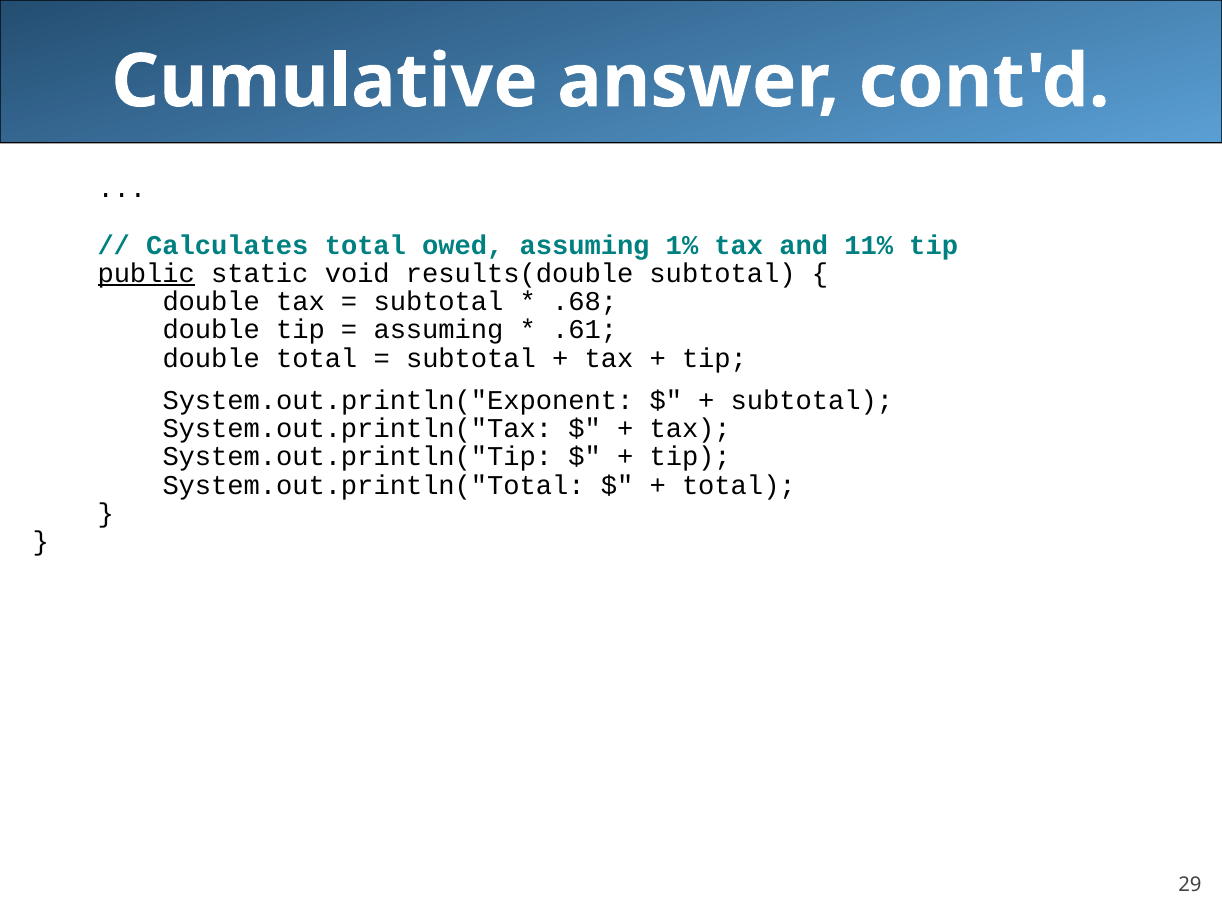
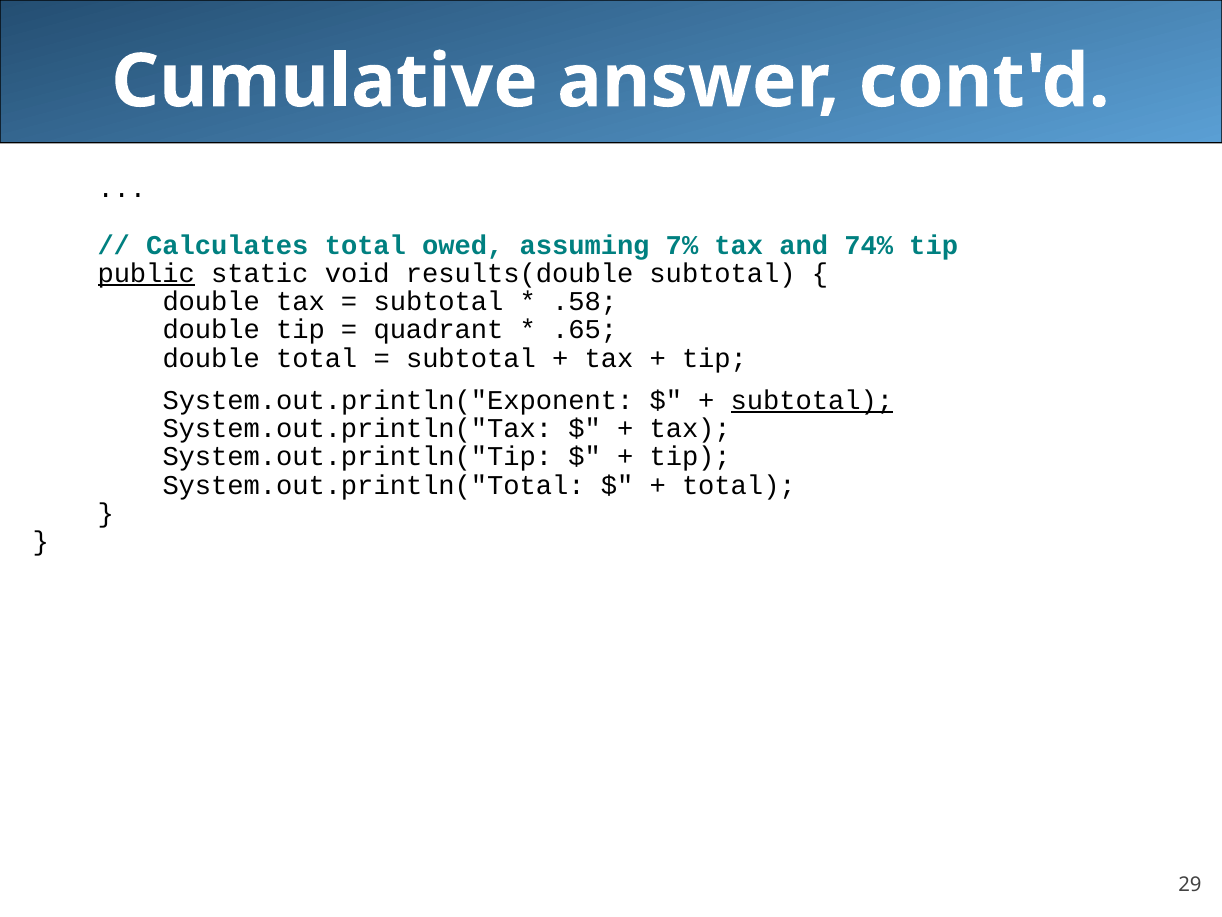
1%: 1% -> 7%
11%: 11% -> 74%
.68: .68 -> .58
assuming at (439, 330): assuming -> quadrant
.61: .61 -> .65
subtotal at (812, 400) underline: none -> present
